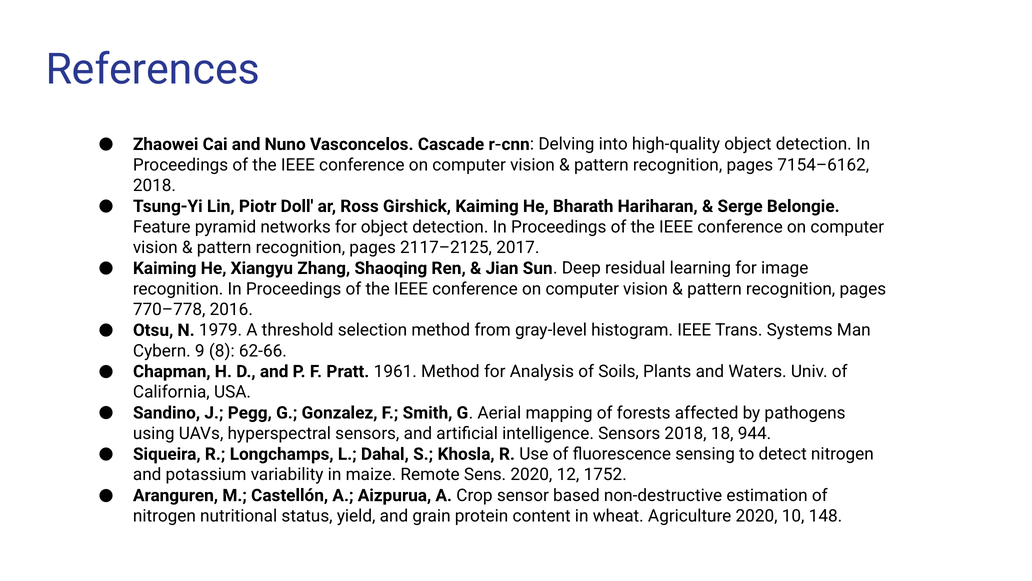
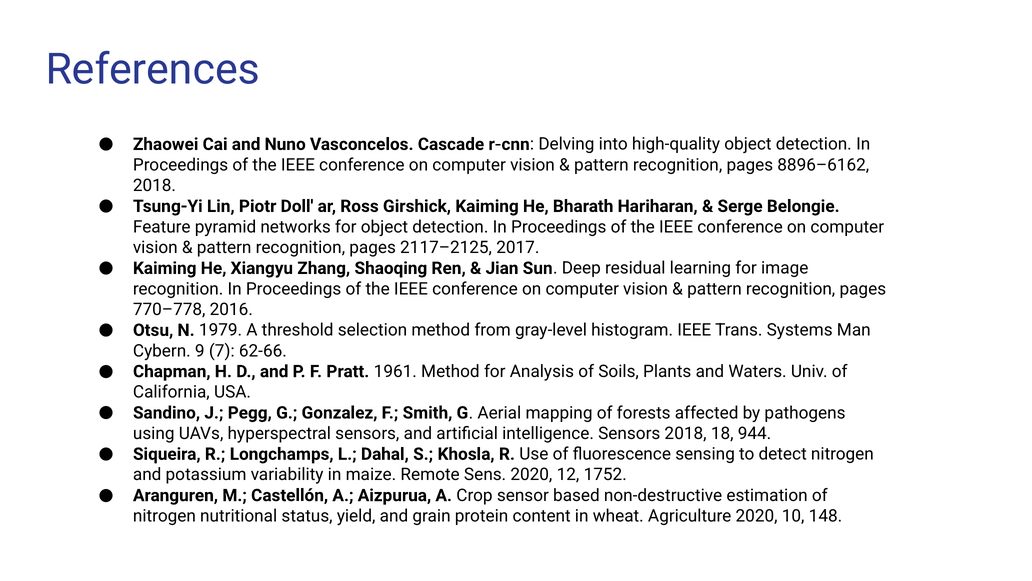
7154–6162: 7154–6162 -> 8896–6162
8: 8 -> 7
